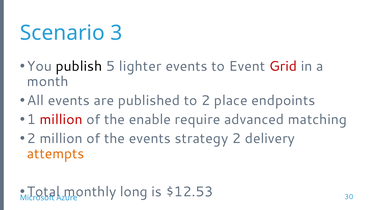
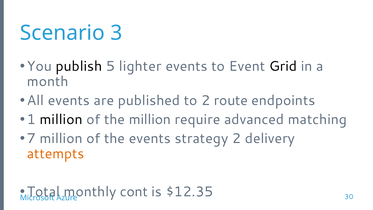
Grid colour: red -> black
place: place -> route
million at (61, 119) colour: red -> black
the enable: enable -> million
2 at (31, 138): 2 -> 7
long: long -> cont
$12.53: $12.53 -> $12.35
